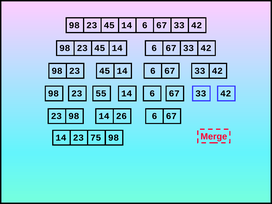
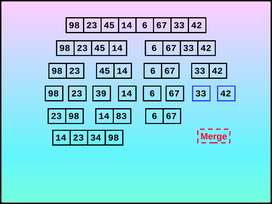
55: 55 -> 39
26: 26 -> 83
75: 75 -> 34
